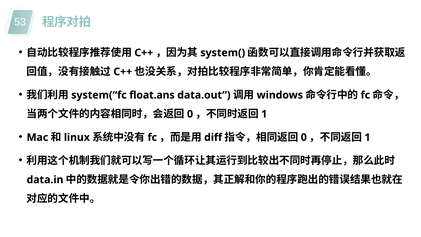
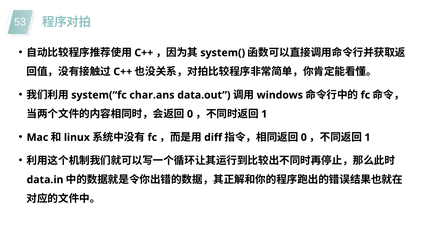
float.ans: float.ans -> char.ans
